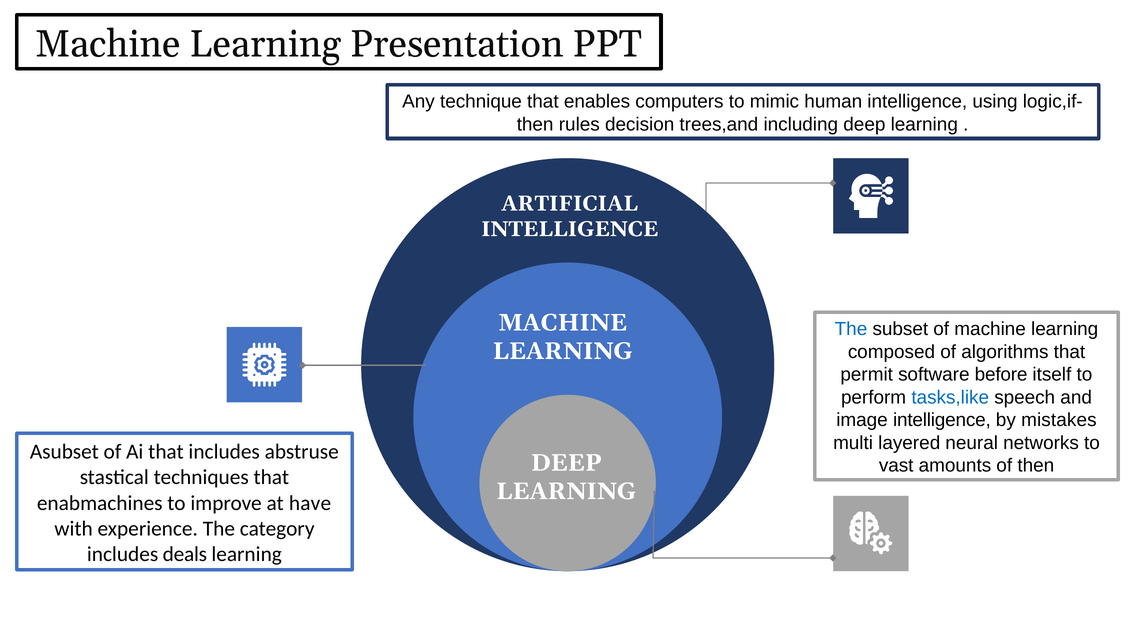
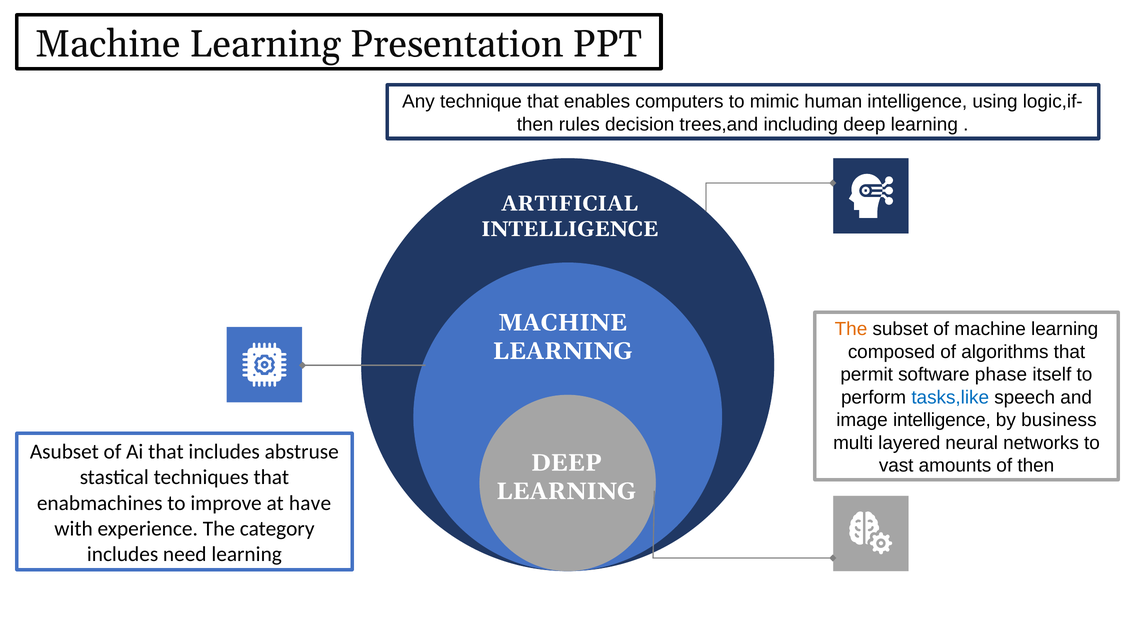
The at (851, 329) colour: blue -> orange
before: before -> phase
mistakes: mistakes -> business
deals: deals -> need
